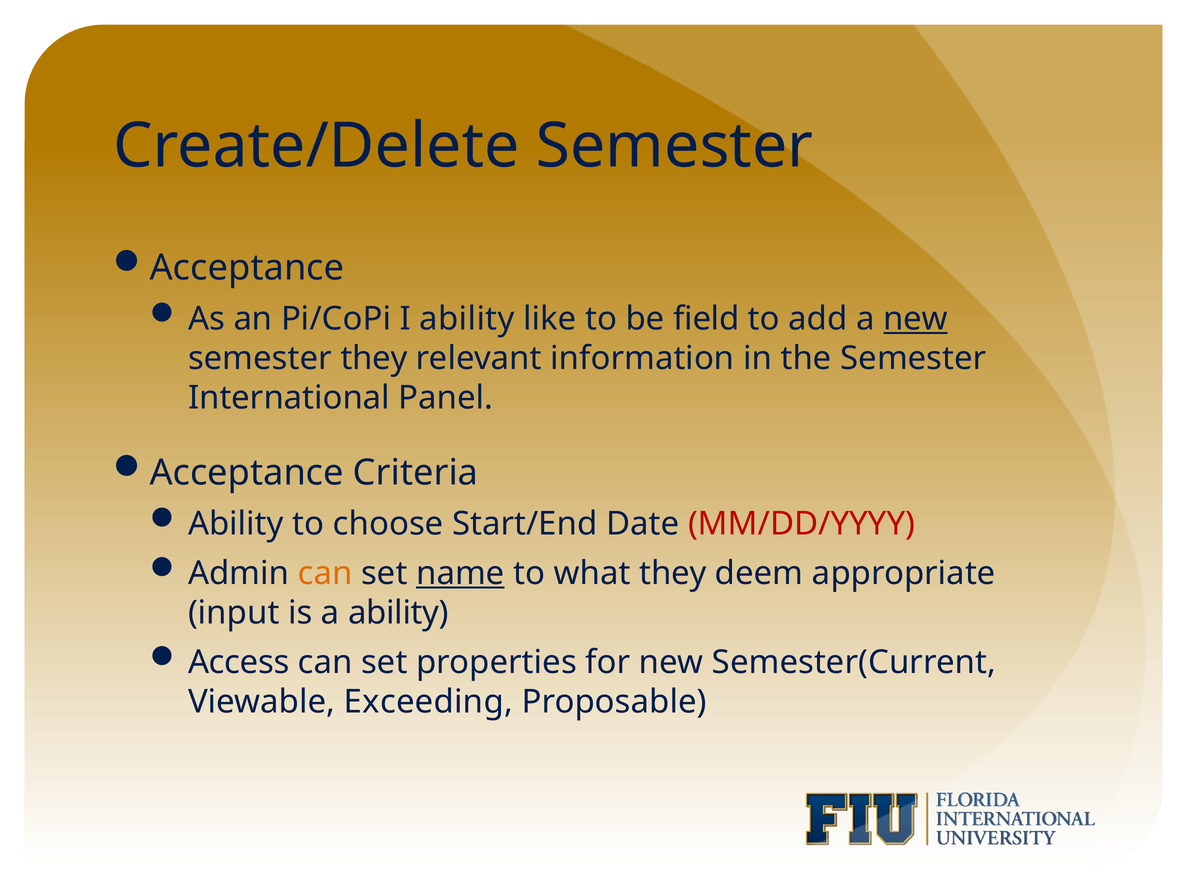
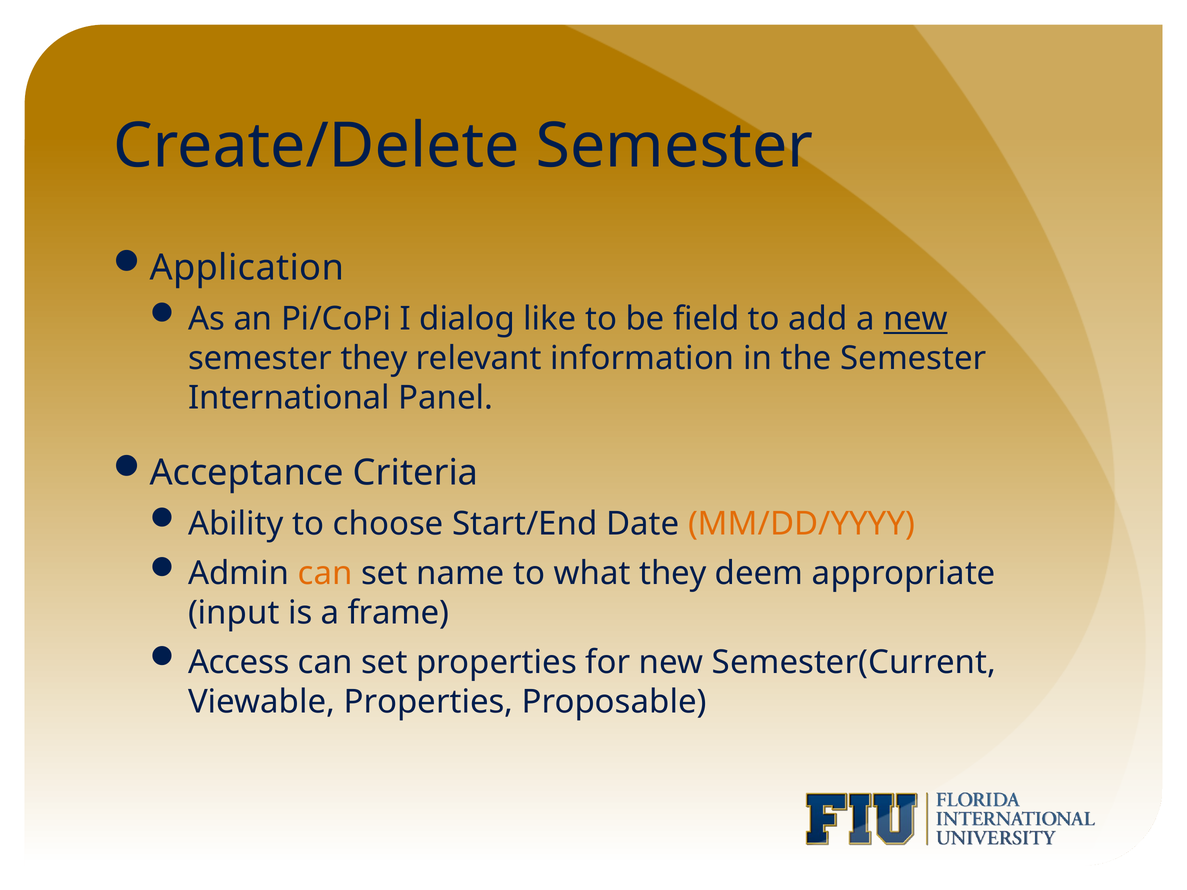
Acceptance at (247, 268): Acceptance -> Application
I ability: ability -> dialog
MM/DD/YYYY colour: red -> orange
name underline: present -> none
a ability: ability -> frame
Viewable Exceeding: Exceeding -> Properties
